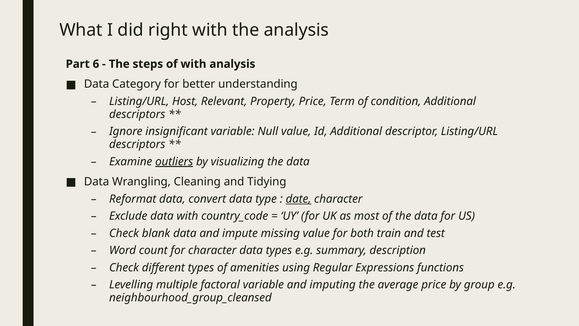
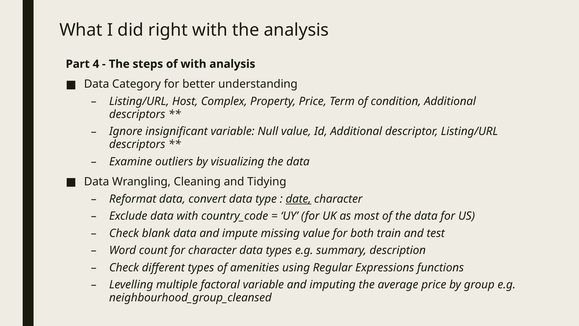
6: 6 -> 4
Relevant: Relevant -> Complex
outliers underline: present -> none
